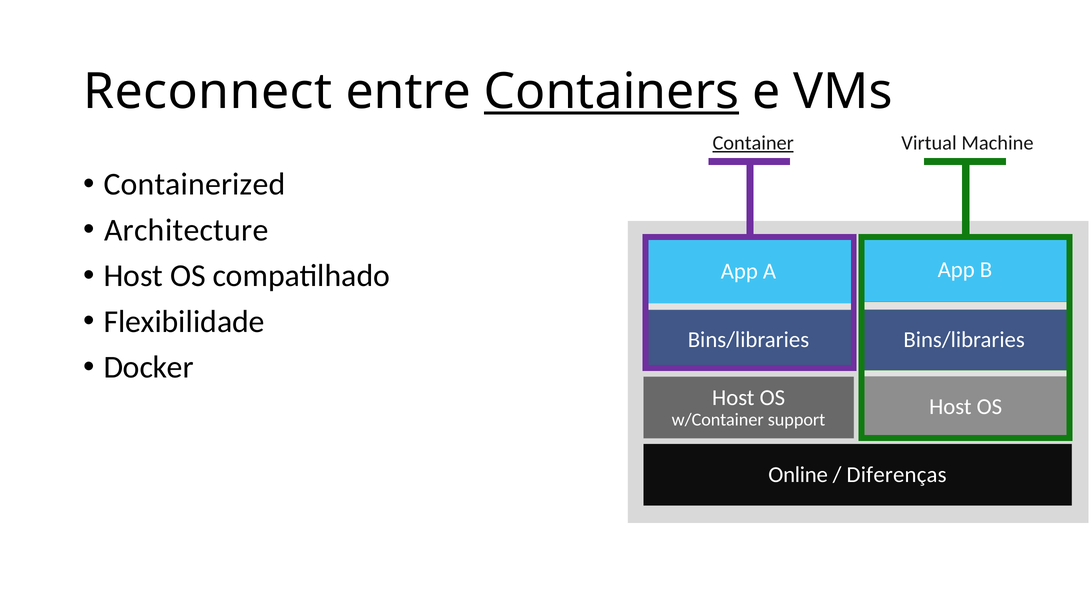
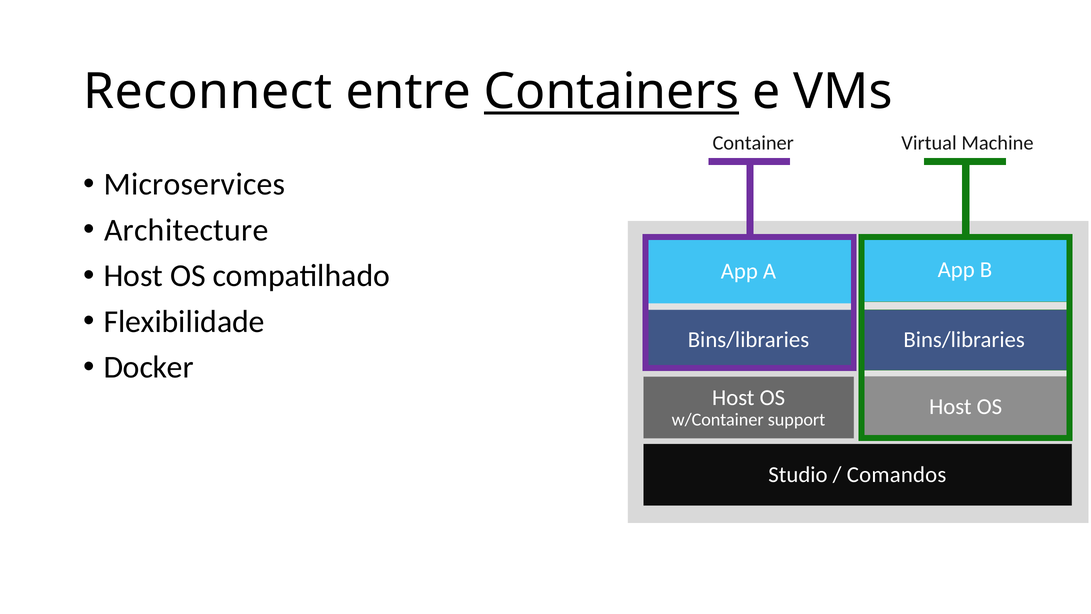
Container underline: present -> none
Containerized: Containerized -> Microservices
Online: Online -> Studio
Diferenças: Diferenças -> Comandos
